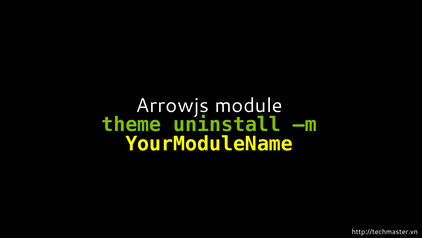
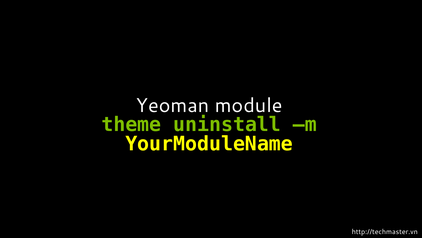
Arrowjs: Arrowjs -> Yeoman
